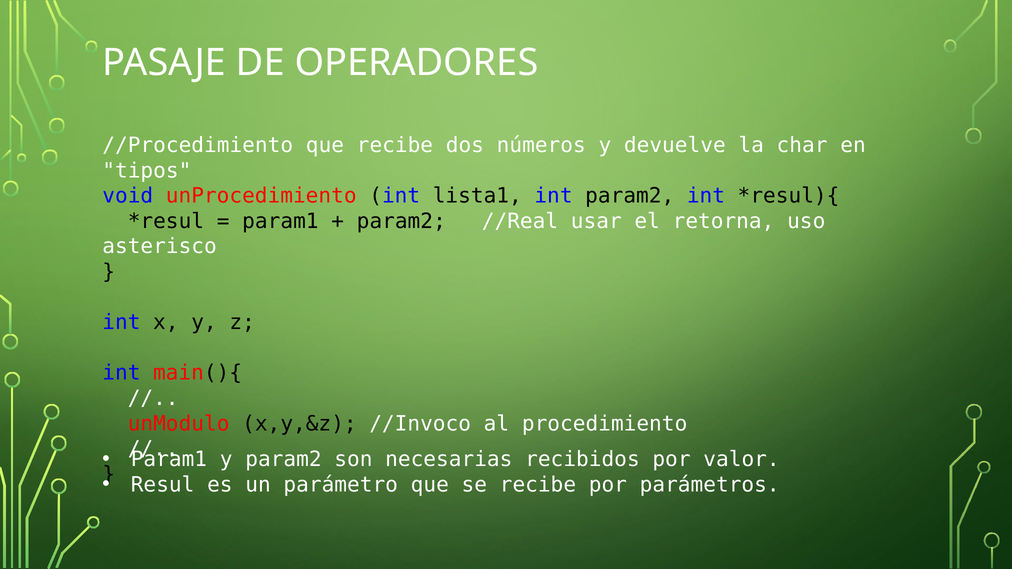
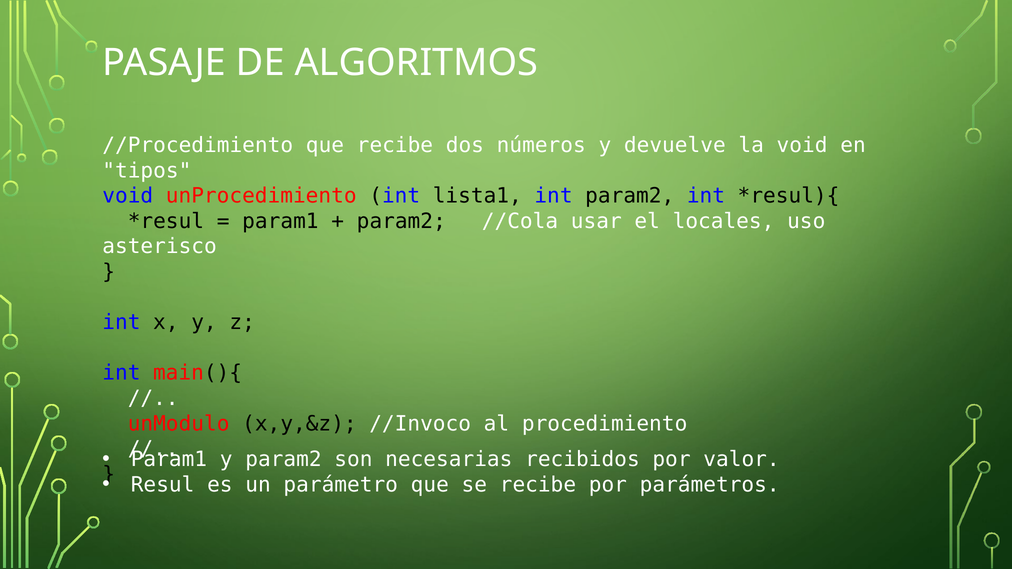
OPERADORES: OPERADORES -> ALGORITMOS
la char: char -> void
//Real: //Real -> //Cola
retorna: retorna -> locales
